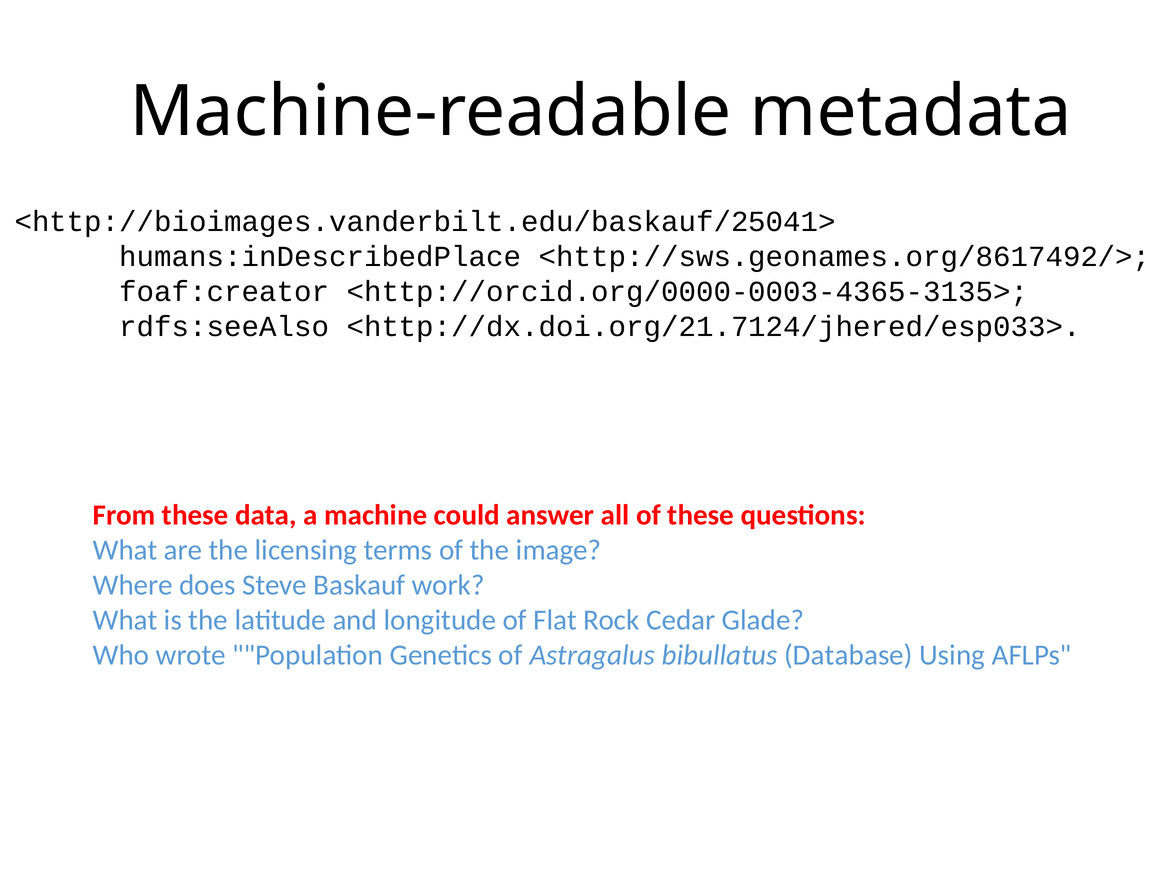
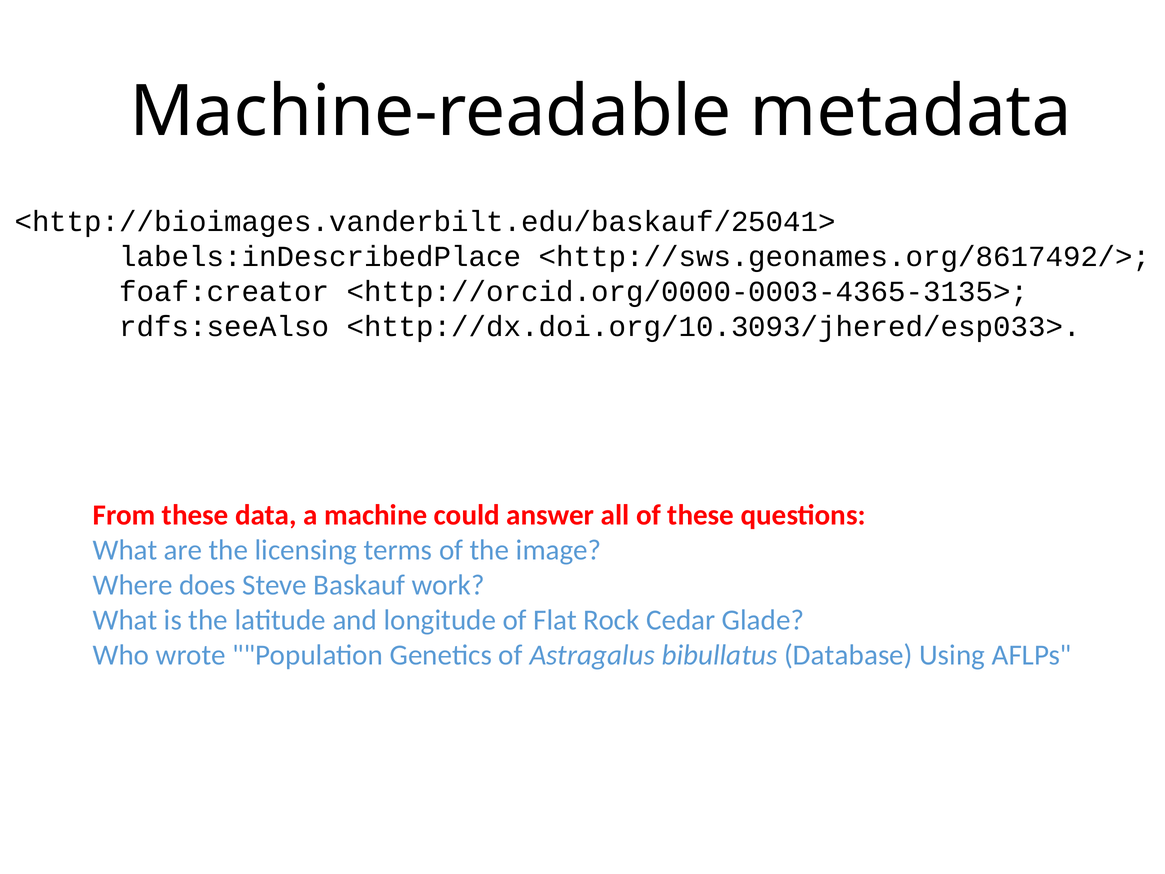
humans:inDescribedPlace: humans:inDescribedPlace -> labels:inDescribedPlace
<http://dx.doi.org/21.7124/jhered/esp033>: <http://dx.doi.org/21.7124/jhered/esp033> -> <http://dx.doi.org/10.3093/jhered/esp033>
